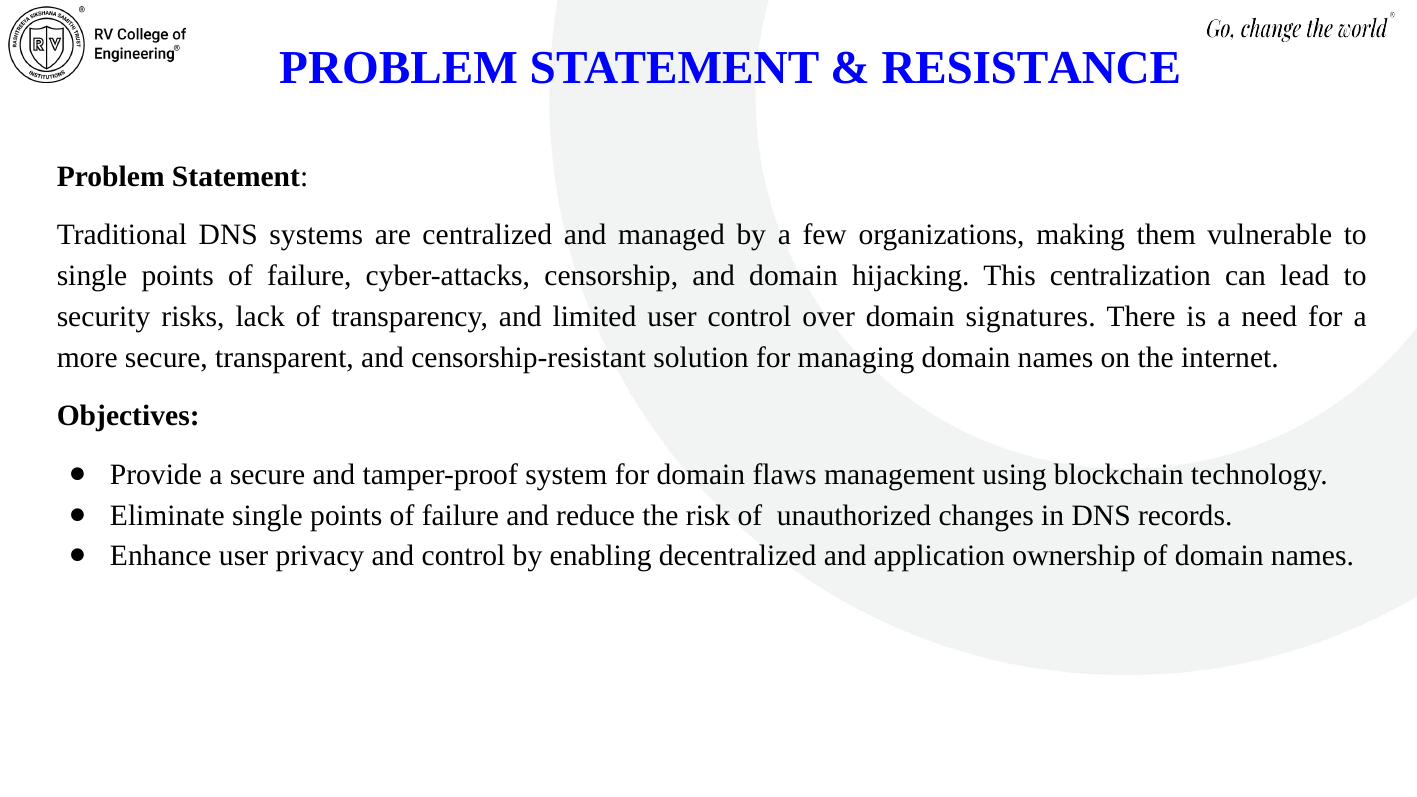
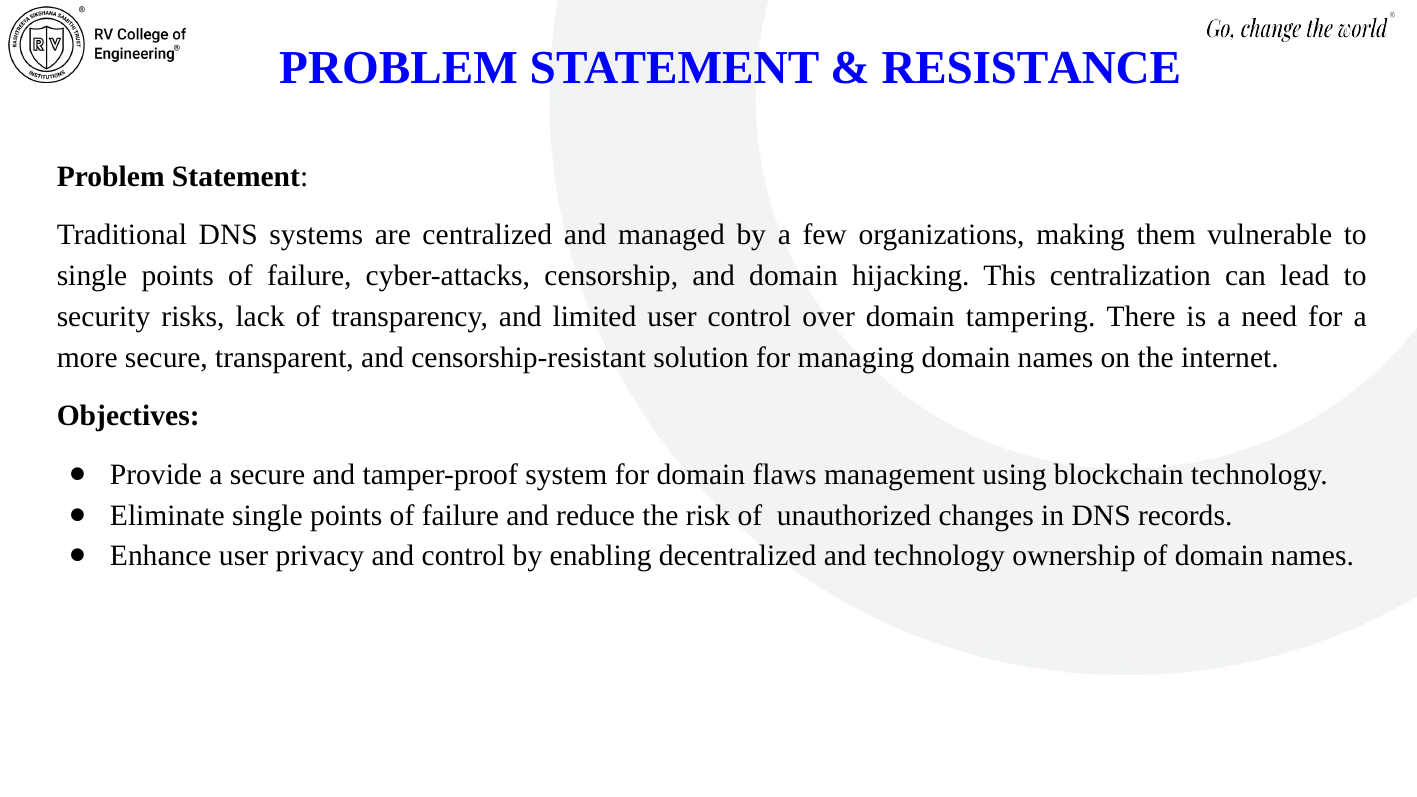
signatures: signatures -> tampering
and application: application -> technology
